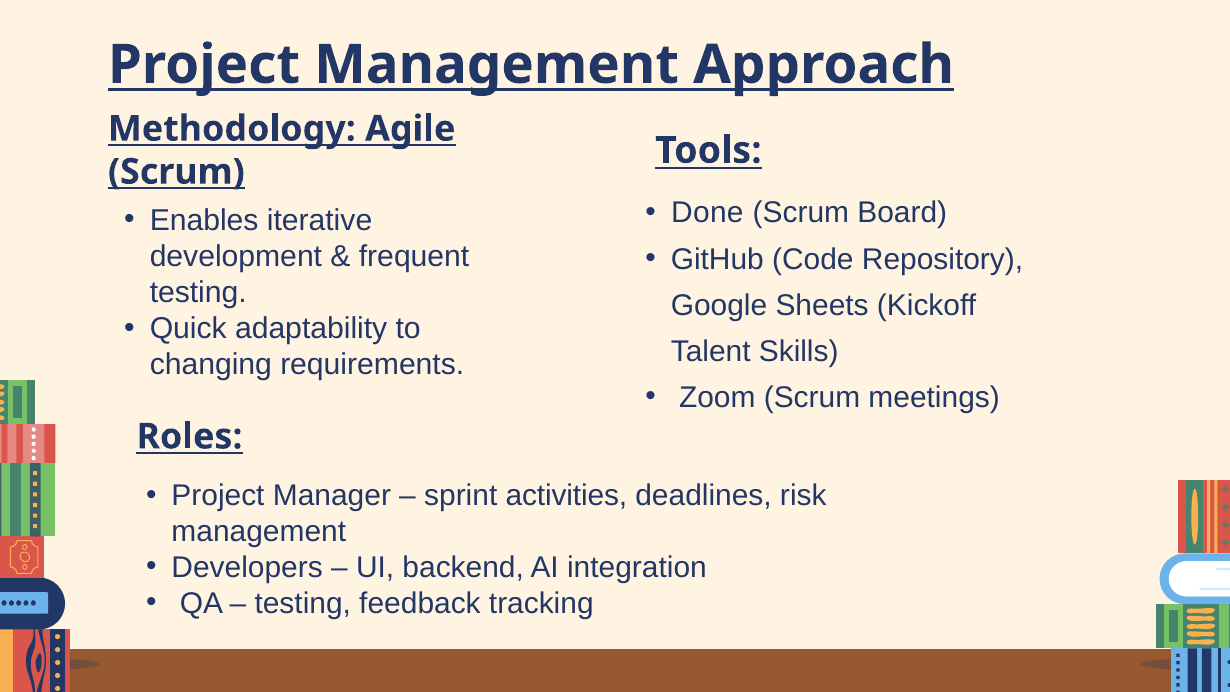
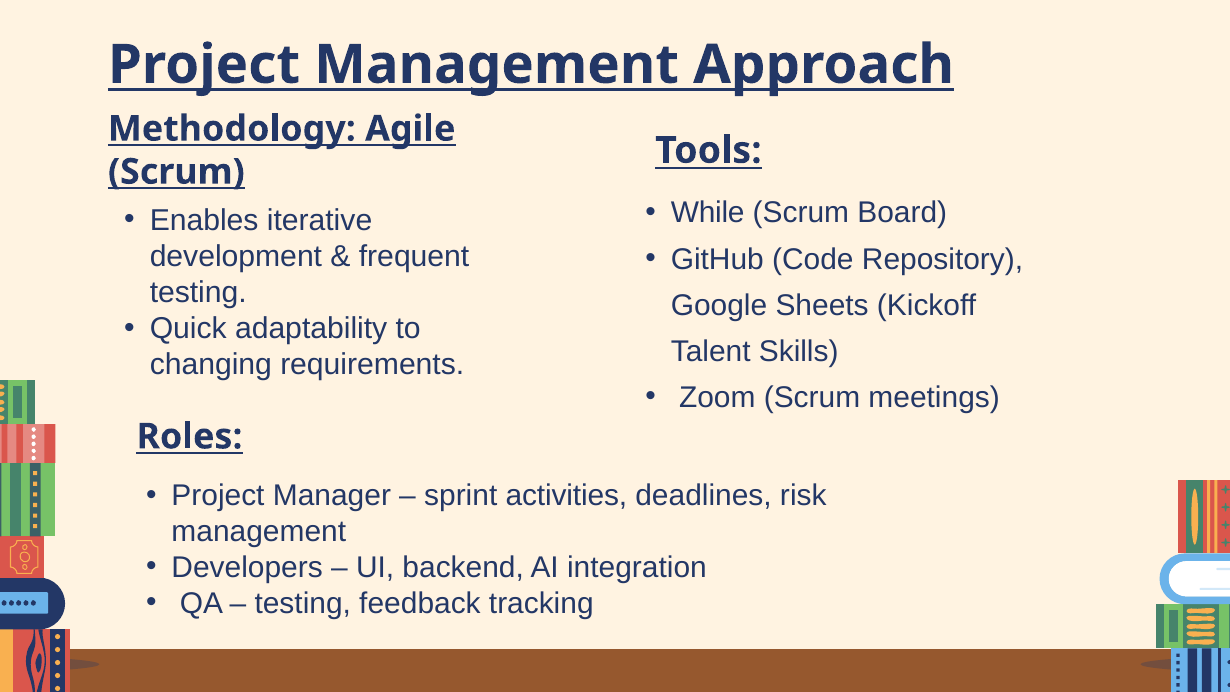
Done: Done -> While
